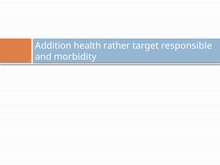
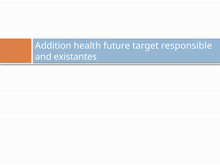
rather: rather -> future
morbidity: morbidity -> existantes
